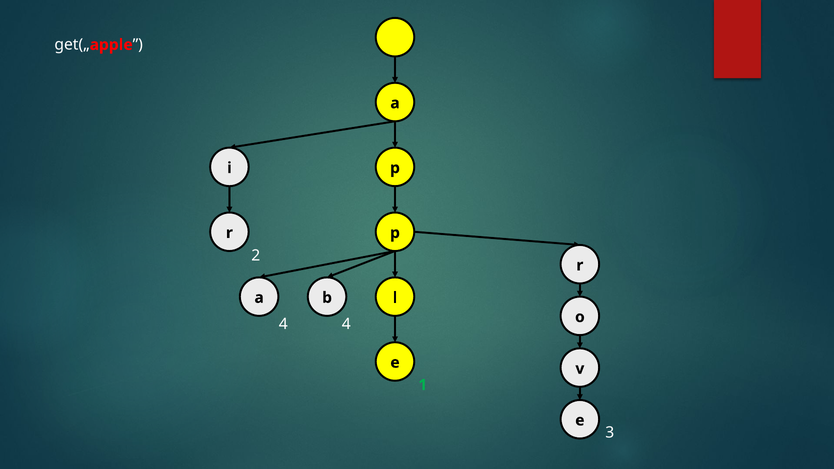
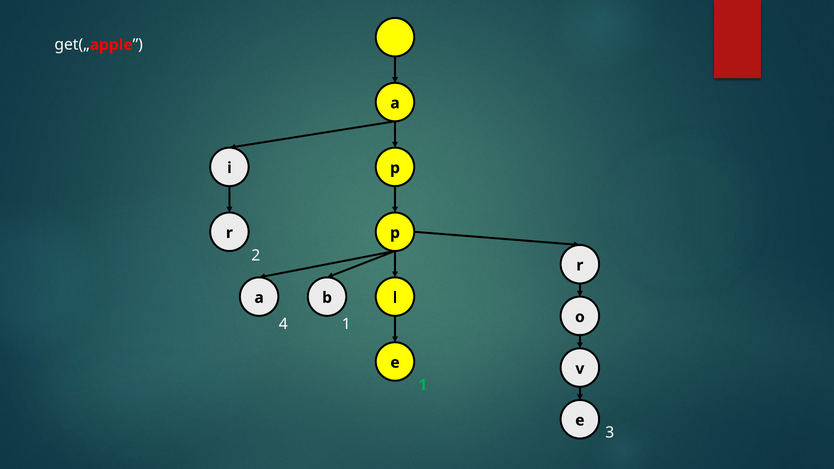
4 4: 4 -> 1
